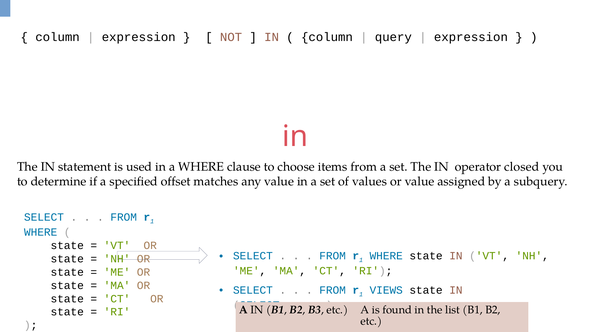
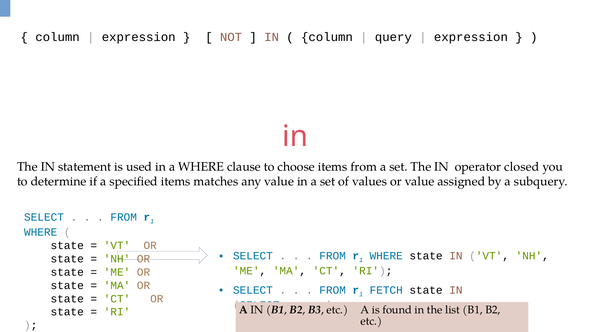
specified offset: offset -> items
VIEWS: VIEWS -> FETCH
